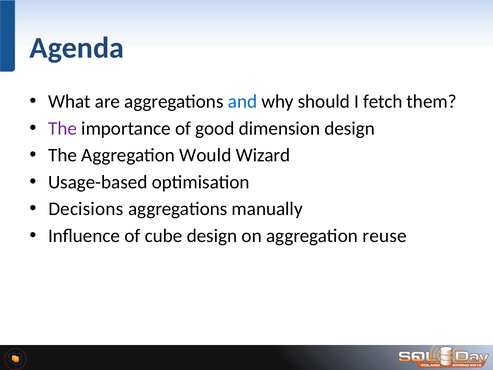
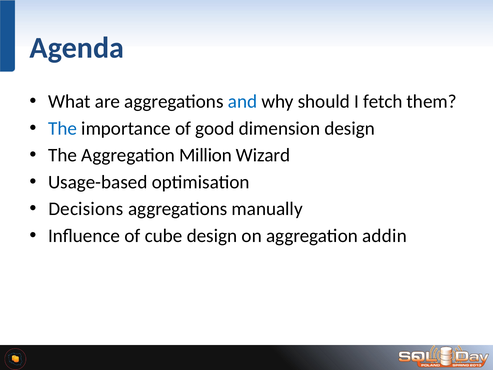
The at (63, 128) colour: purple -> blue
Would: Would -> Million
reuse: reuse -> addin
